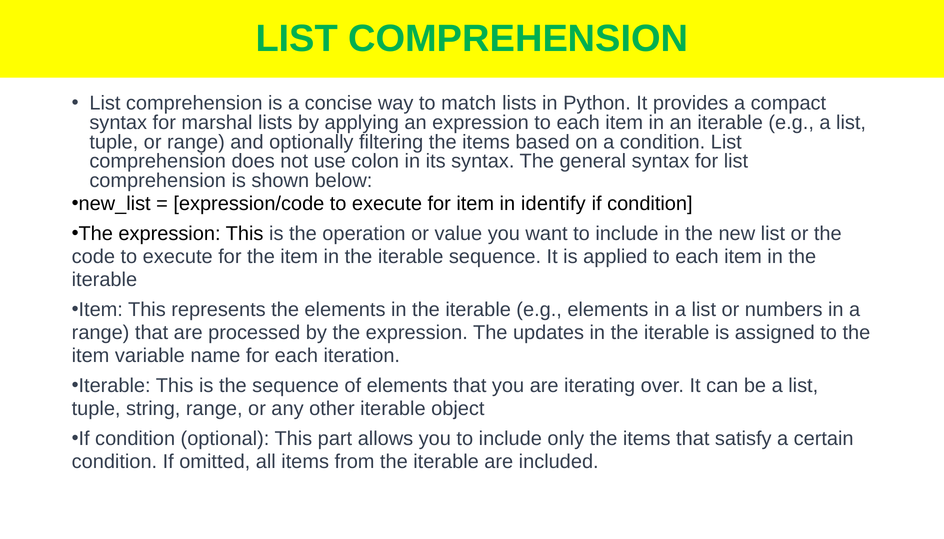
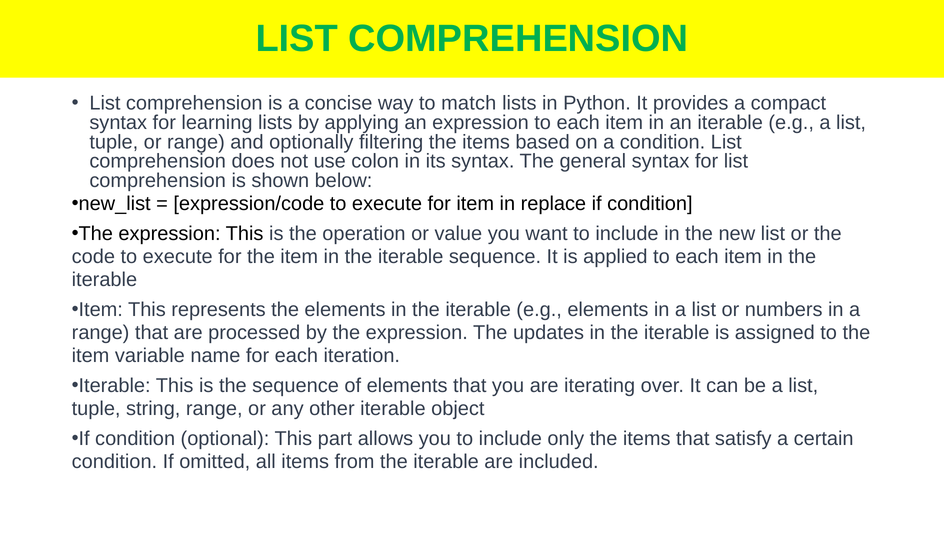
marshal: marshal -> learning
identify: identify -> replace
